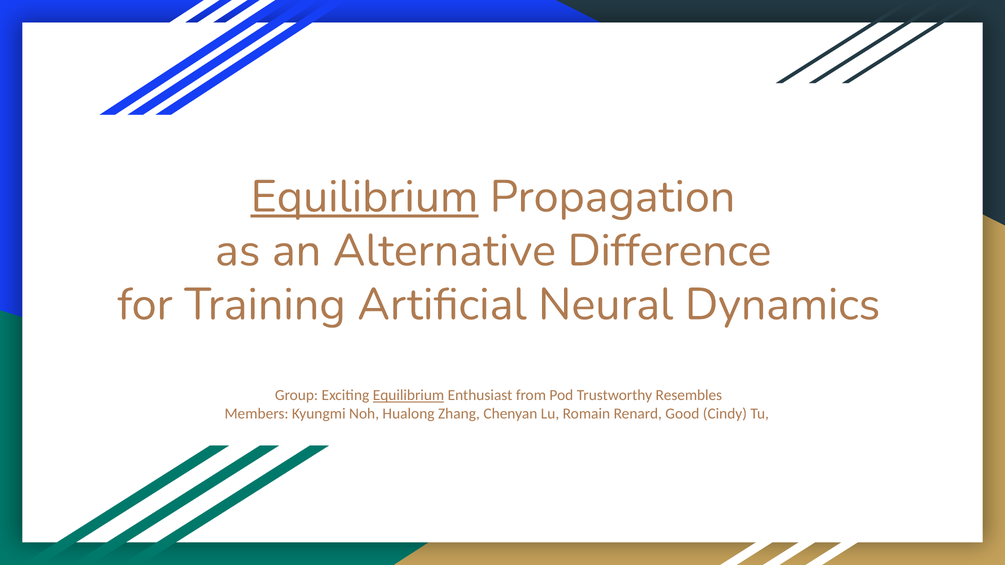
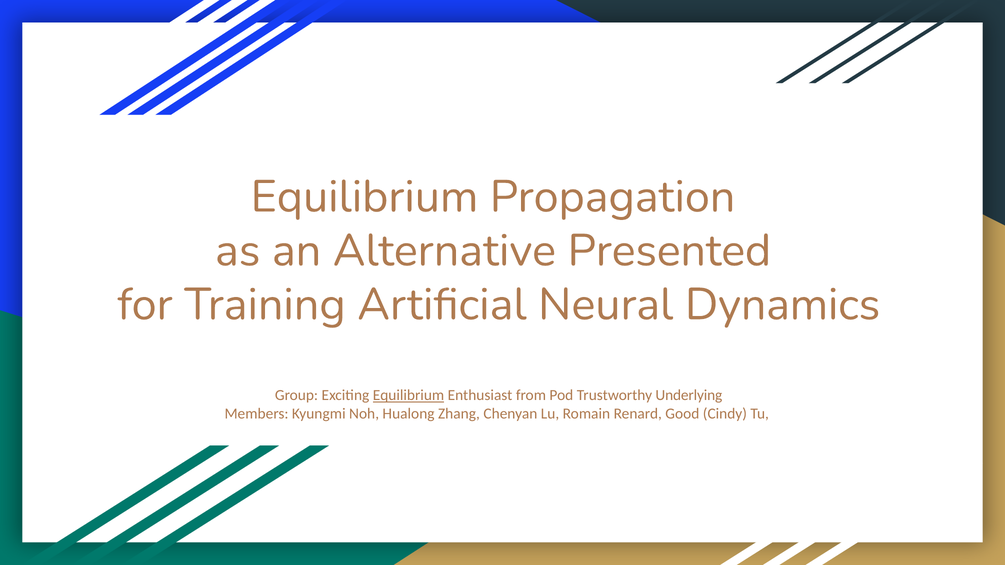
Equilibrium at (365, 197) underline: present -> none
Difference: Difference -> Presented
Resembles: Resembles -> Underlying
